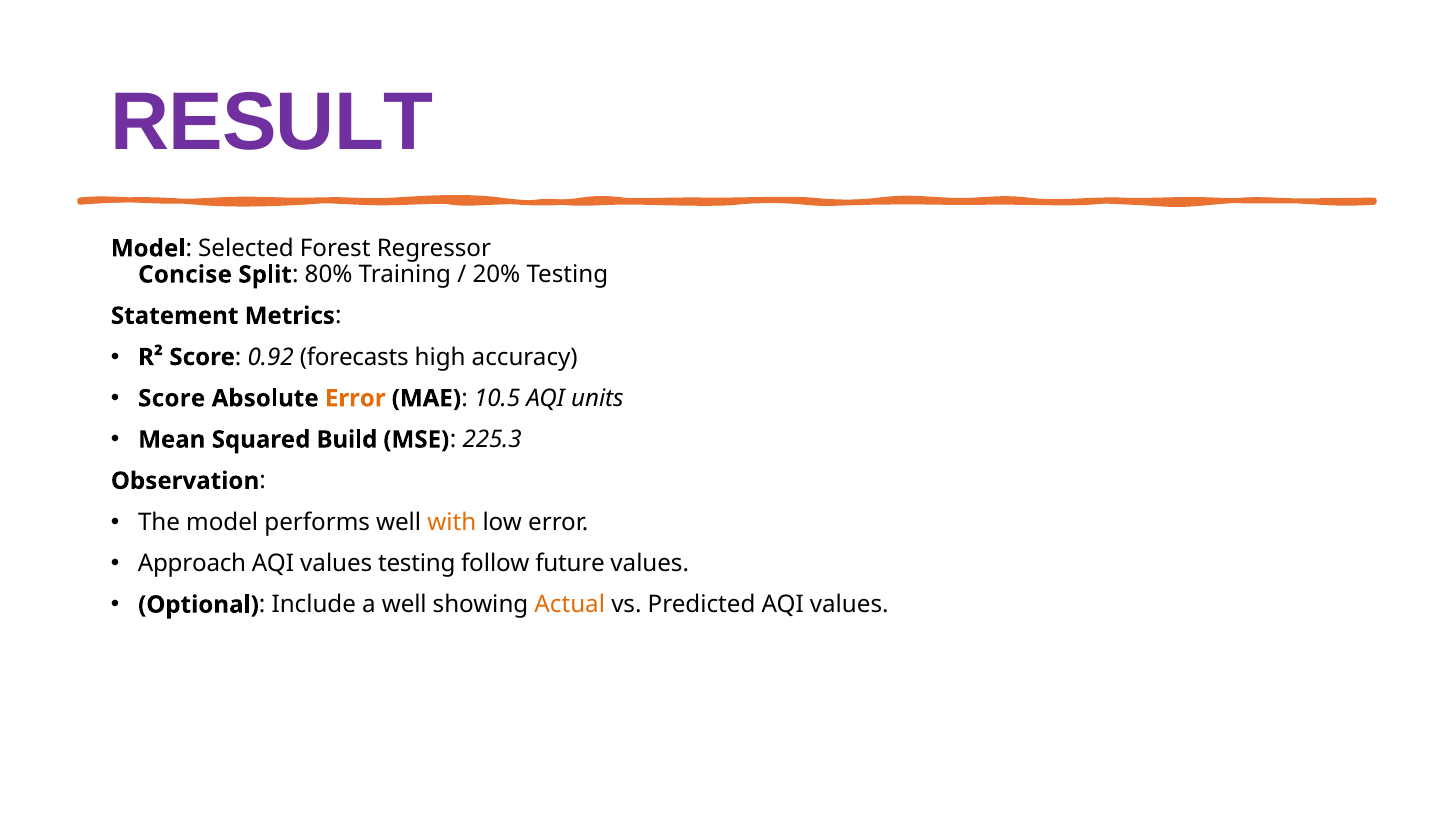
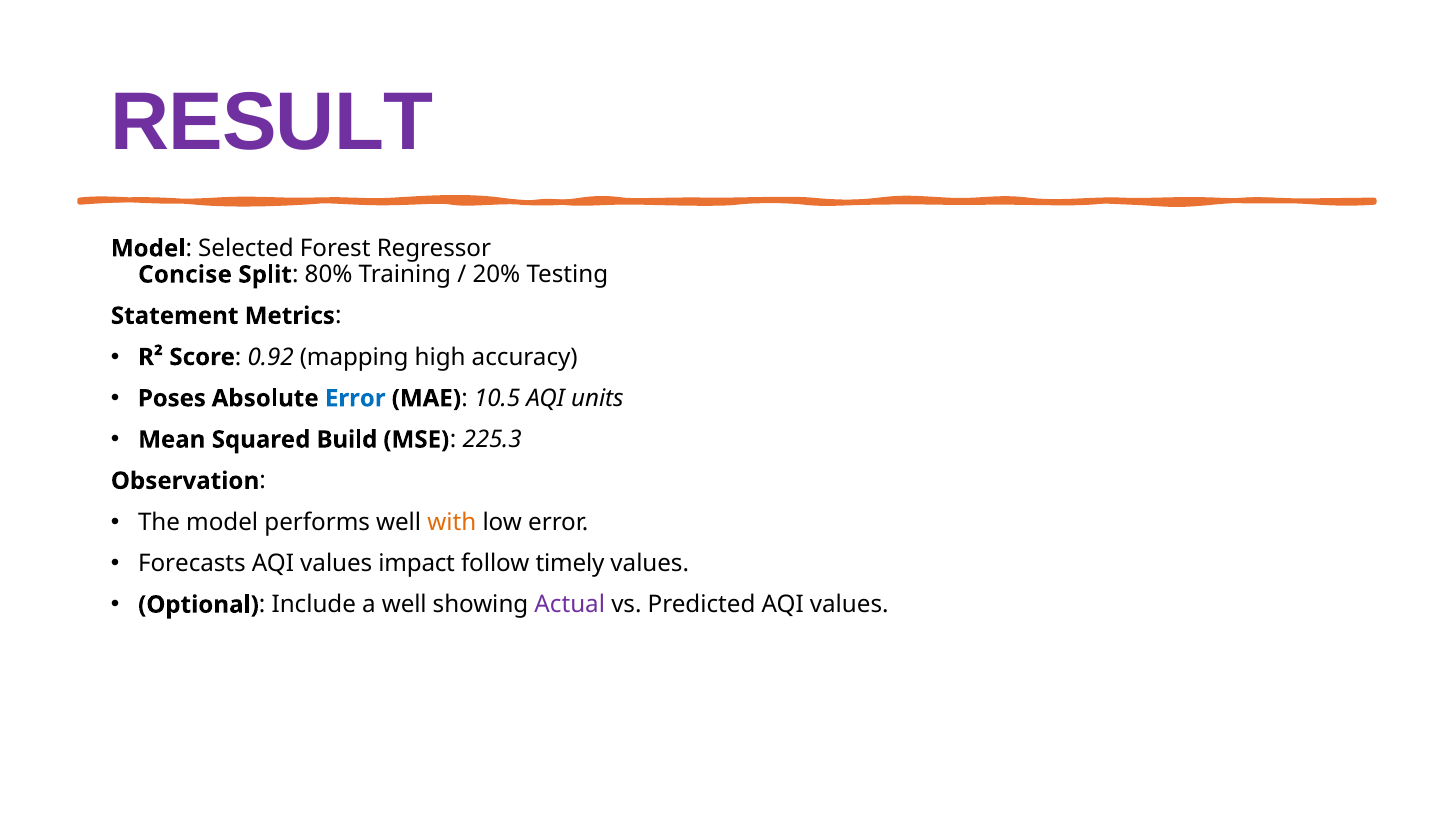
forecasts: forecasts -> mapping
Score at (172, 398): Score -> Poses
Error at (355, 398) colour: orange -> blue
Approach: Approach -> Forecasts
values testing: testing -> impact
future: future -> timely
Actual colour: orange -> purple
